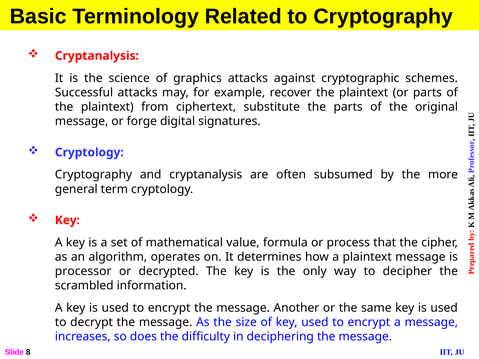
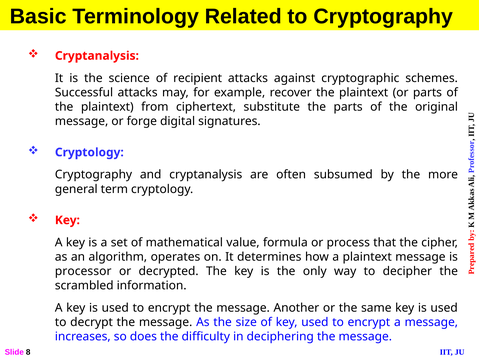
graphics: graphics -> recipient
